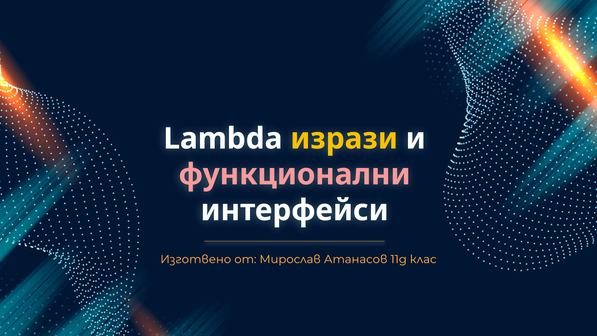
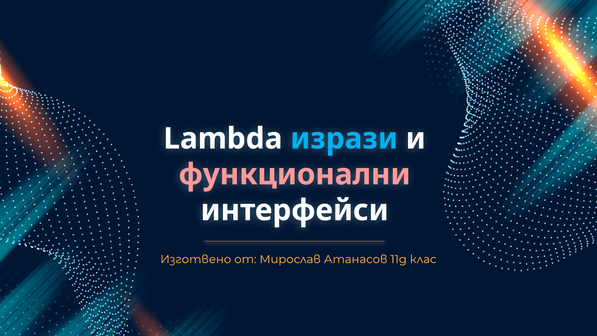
изрази colour: yellow -> light blue
